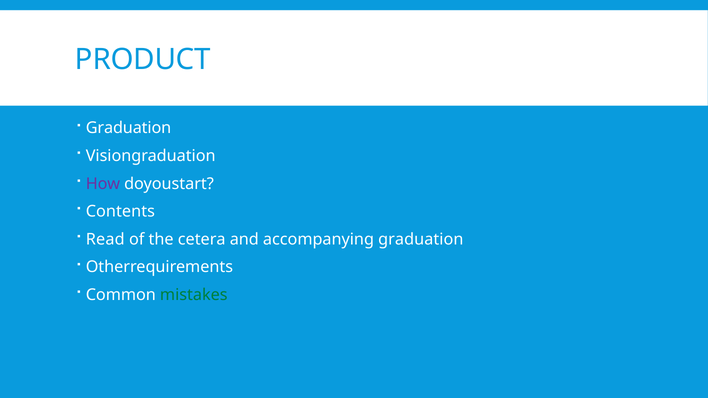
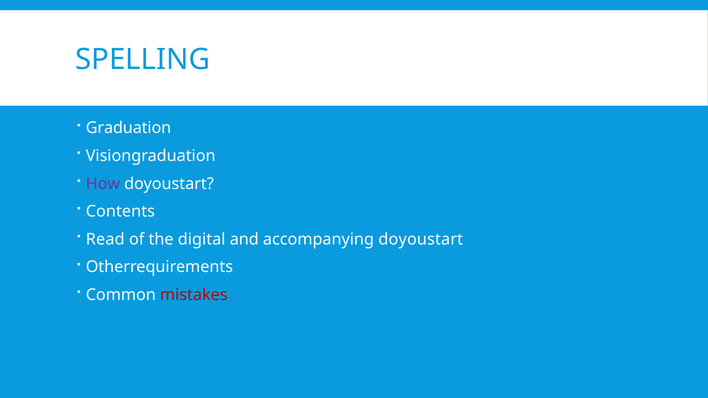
PRODUCT: PRODUCT -> SPELLING
cetera: cetera -> digital
accompanying graduation: graduation -> doyoustart
mistakes colour: green -> red
